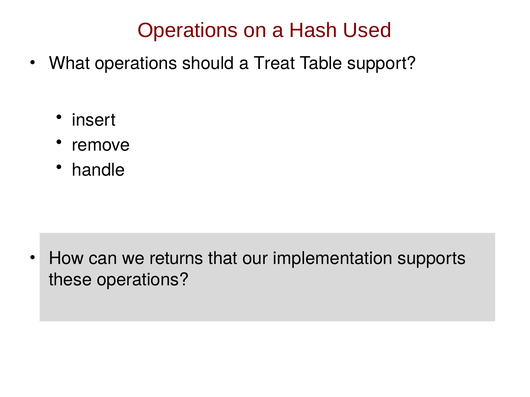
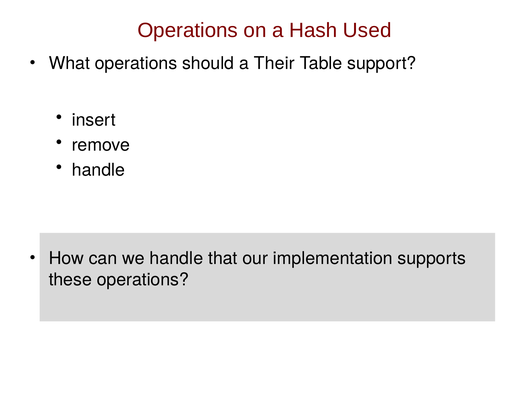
Treat: Treat -> Their
we returns: returns -> handle
